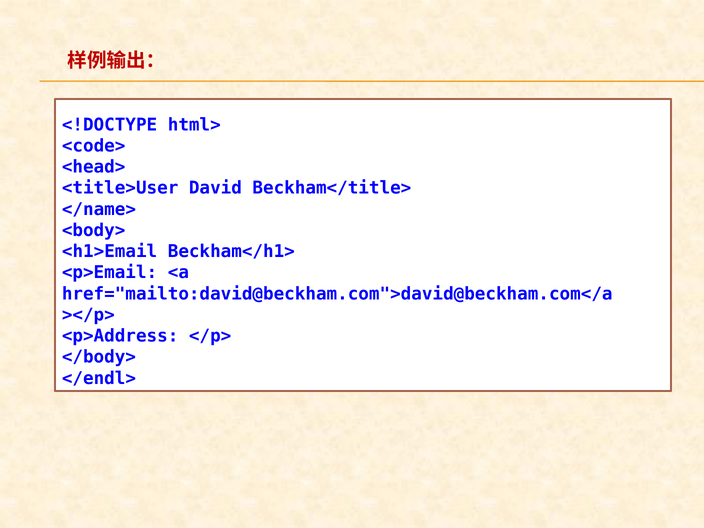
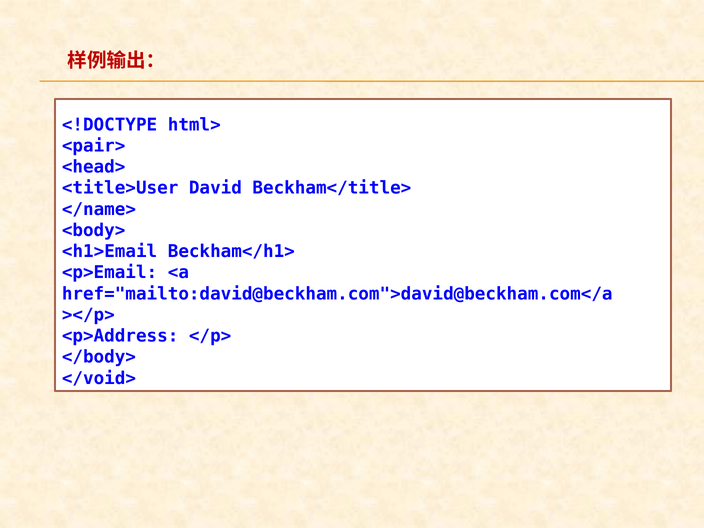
<code>: <code> -> <pair>
</endl>: </endl> -> </void>
